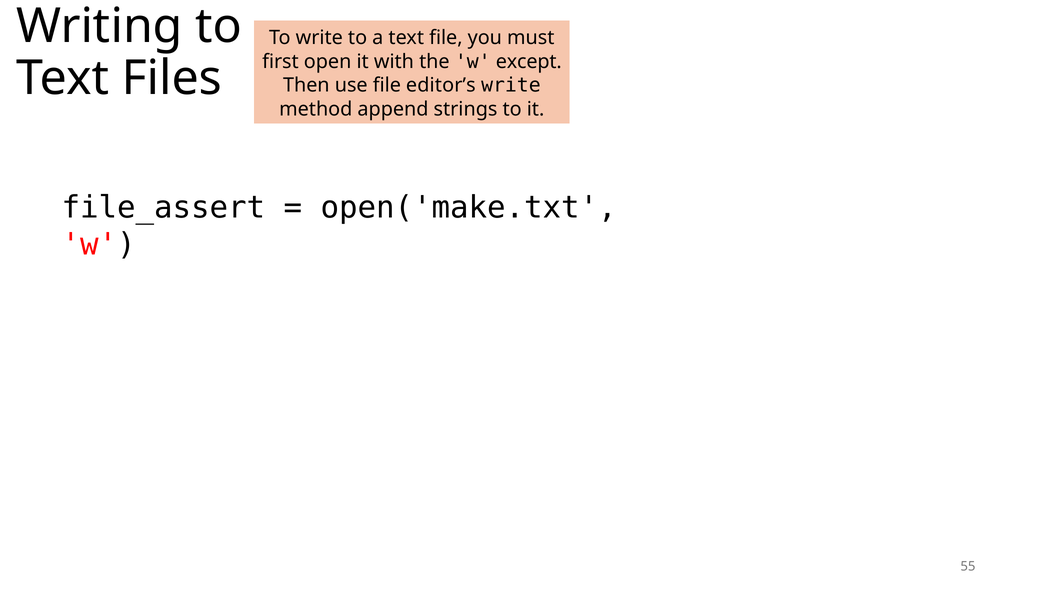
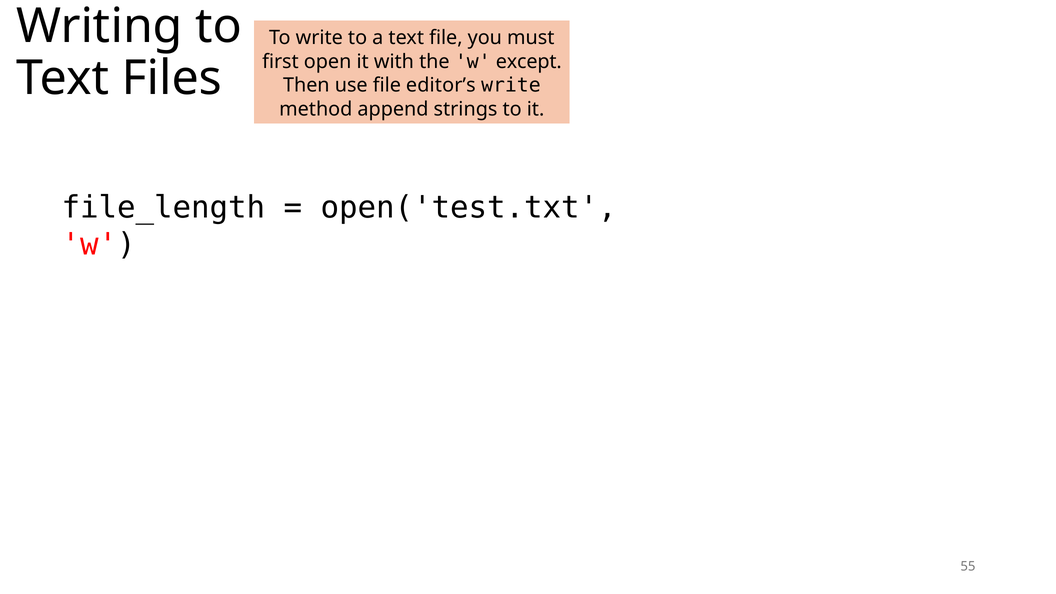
file_assert: file_assert -> file_length
open('make.txt: open('make.txt -> open('test.txt
